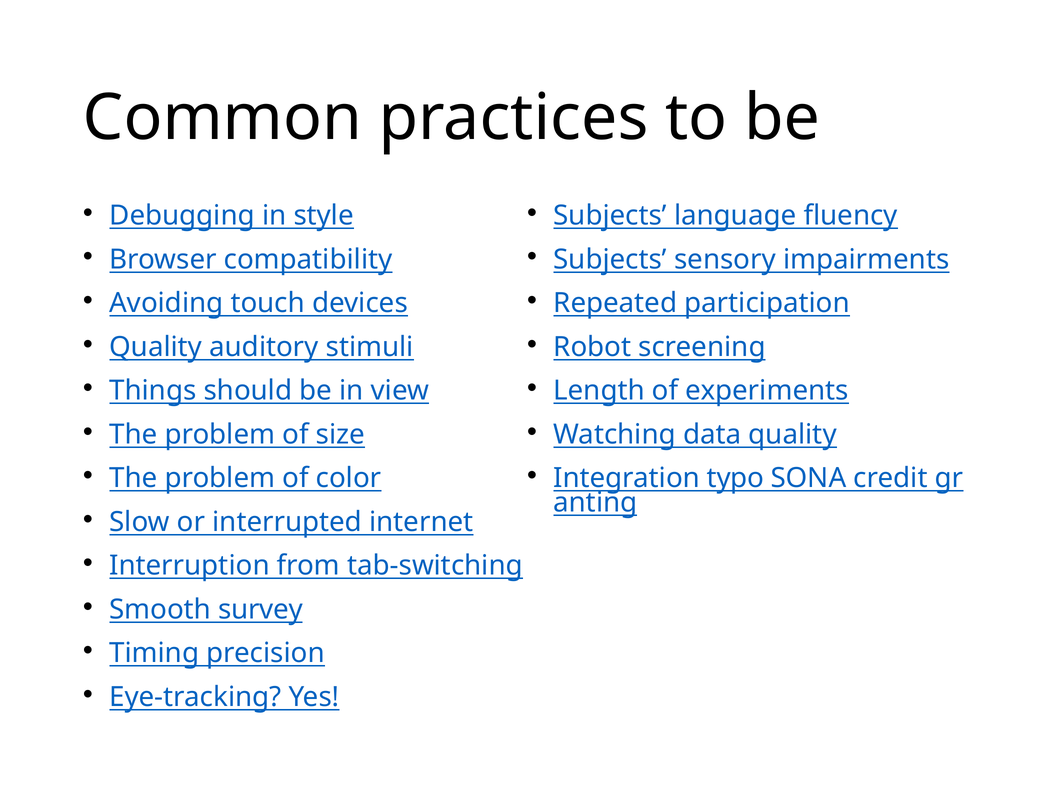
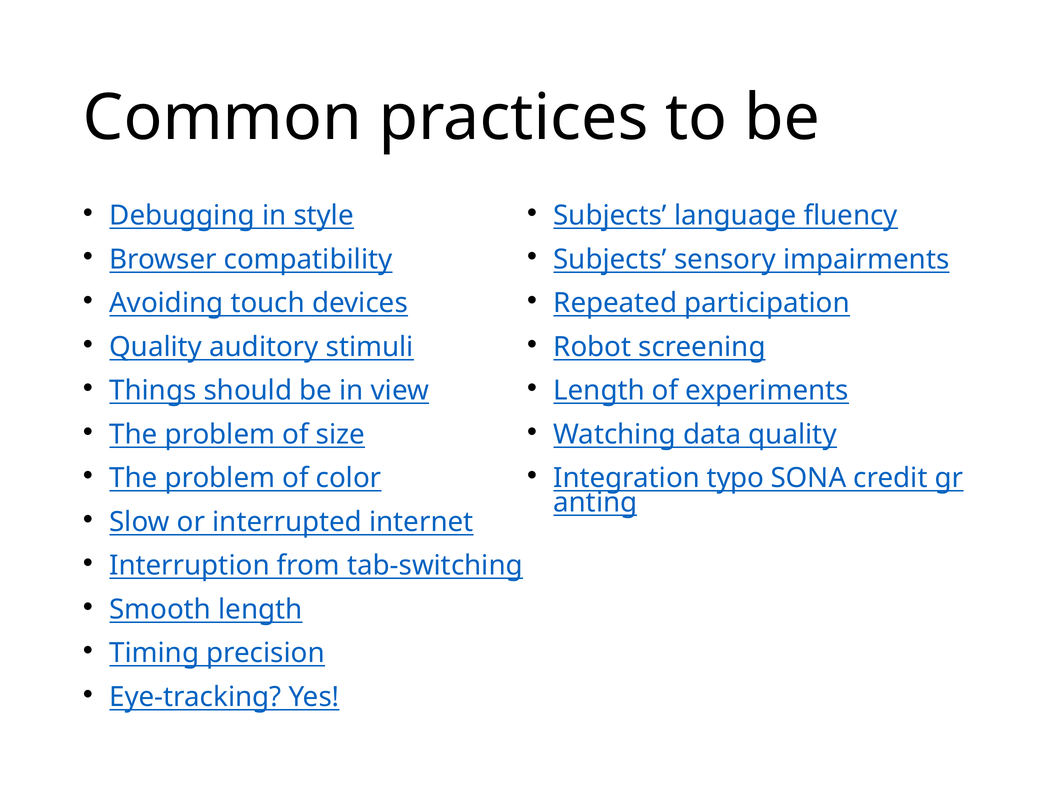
Smooth survey: survey -> length
